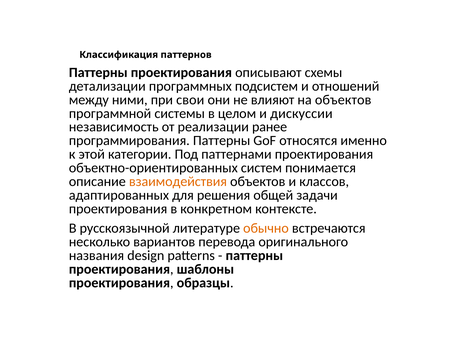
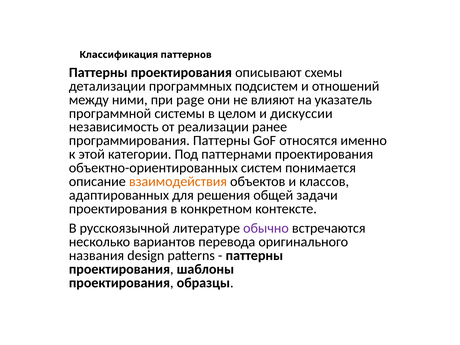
свои: свои -> page
на объектов: объектов -> указатель
обычно colour: orange -> purple
